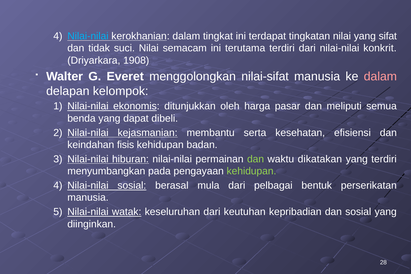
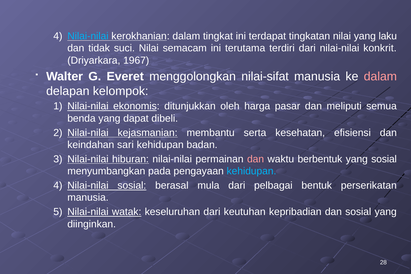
sifat: sifat -> laku
1908: 1908 -> 1967
fisis: fisis -> sari
dan at (256, 159) colour: light green -> pink
dikatakan: dikatakan -> berbentuk
yang terdiri: terdiri -> sosial
kehidupan at (251, 171) colour: light green -> light blue
